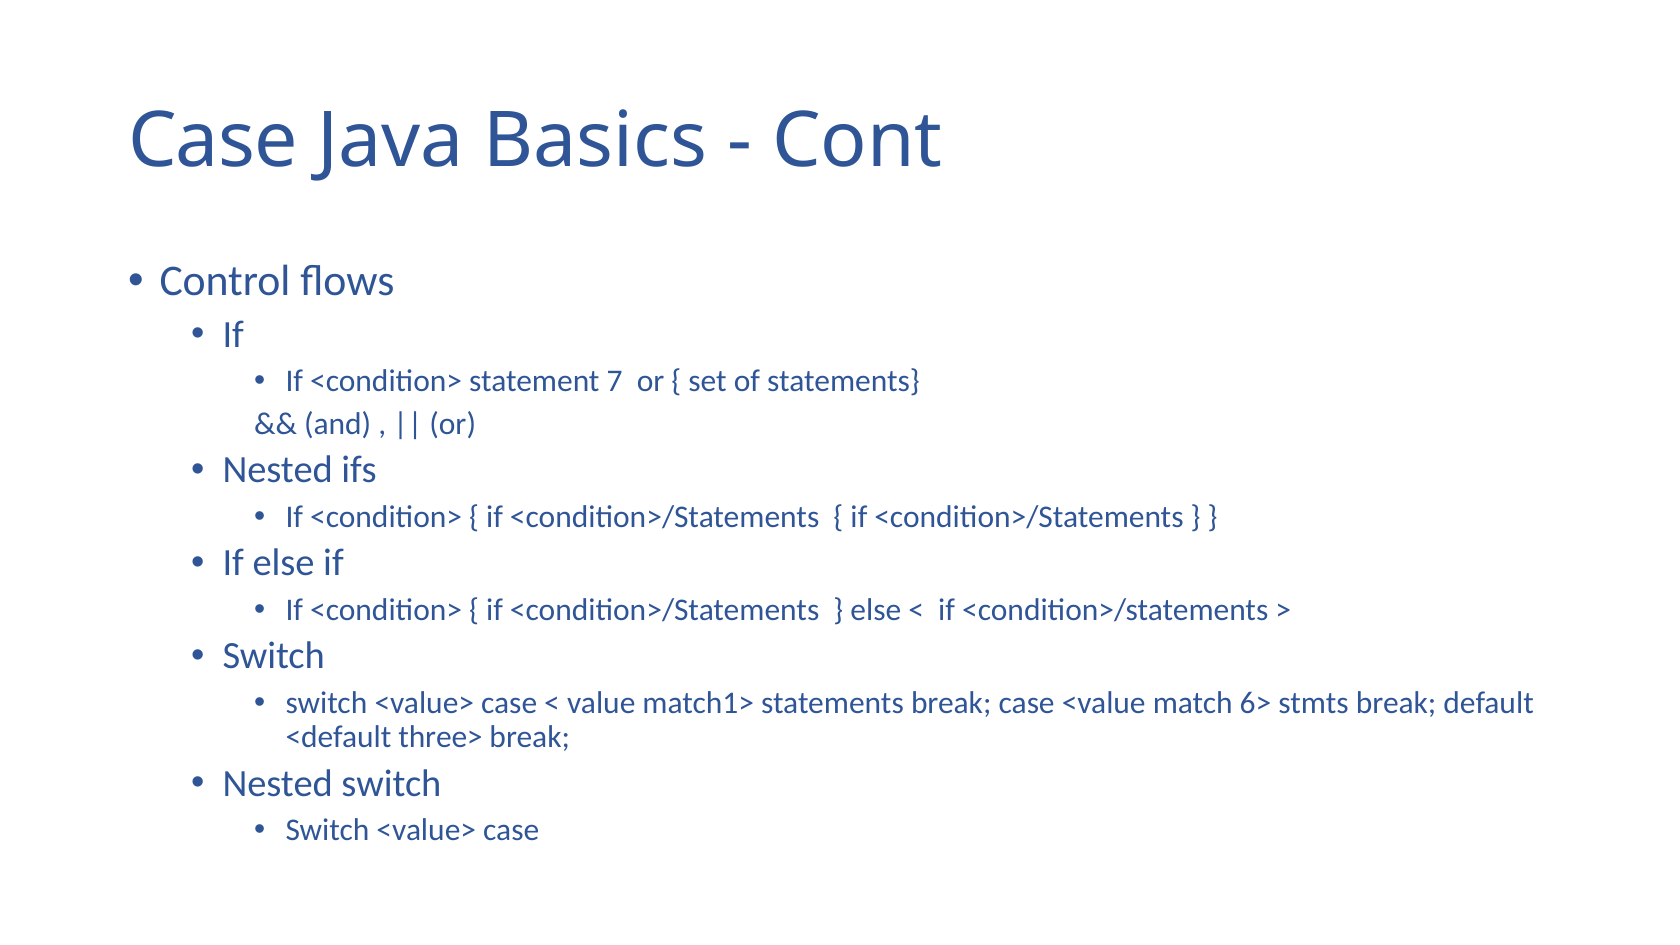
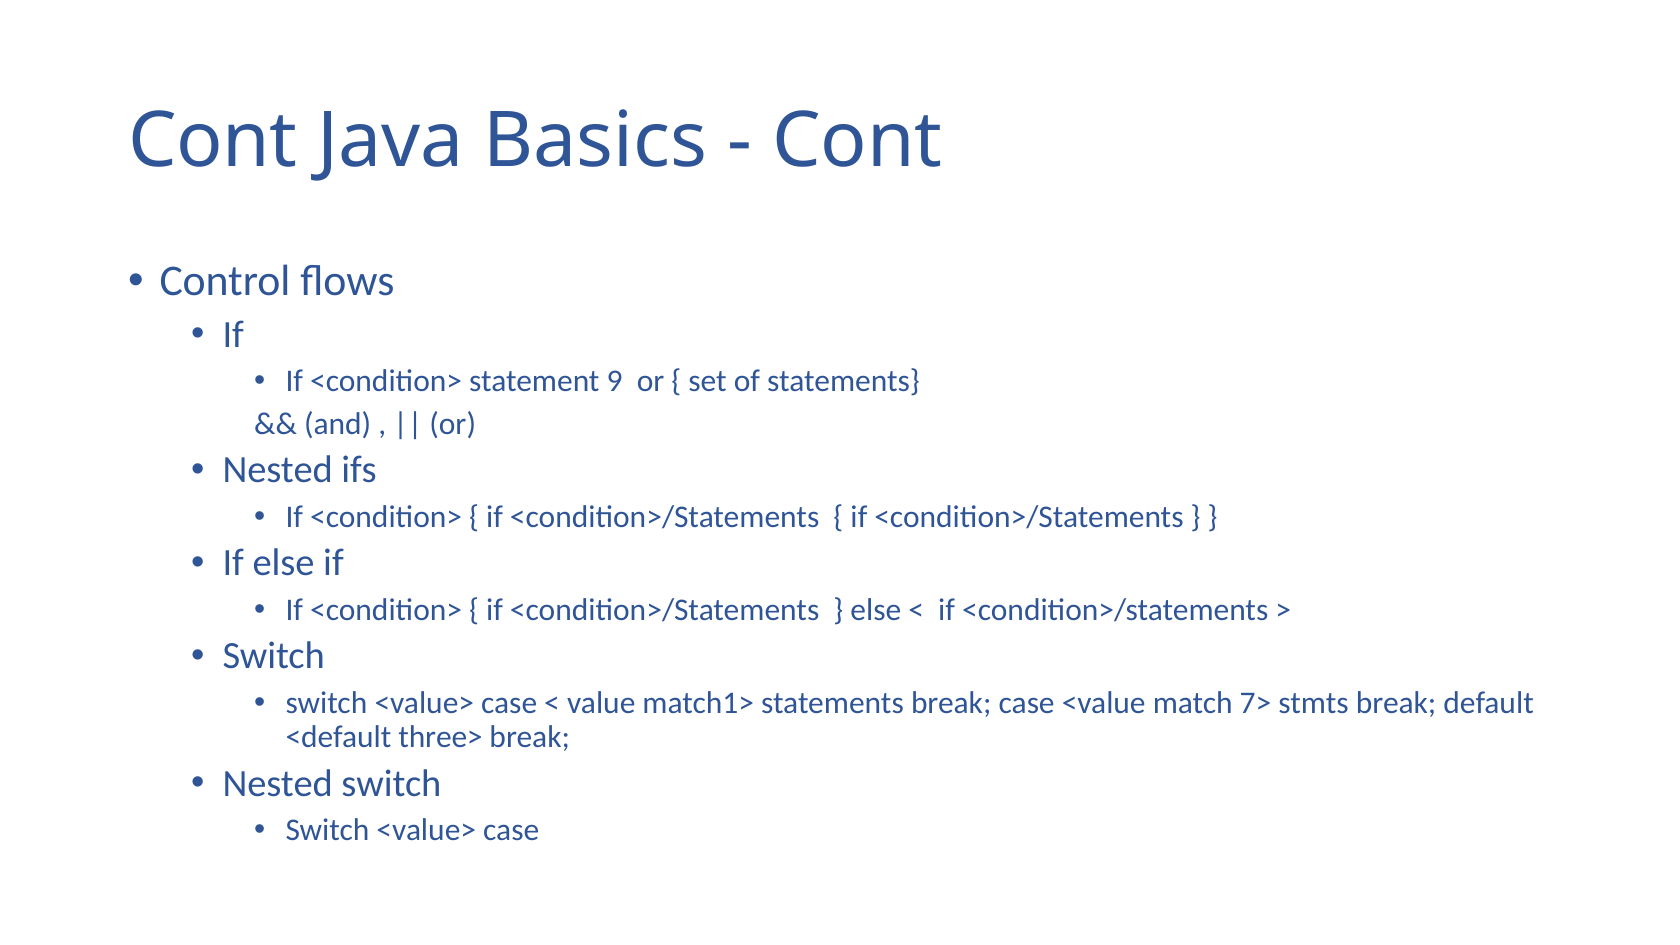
Case at (213, 141): Case -> Cont
7: 7 -> 9
6>: 6> -> 7>
